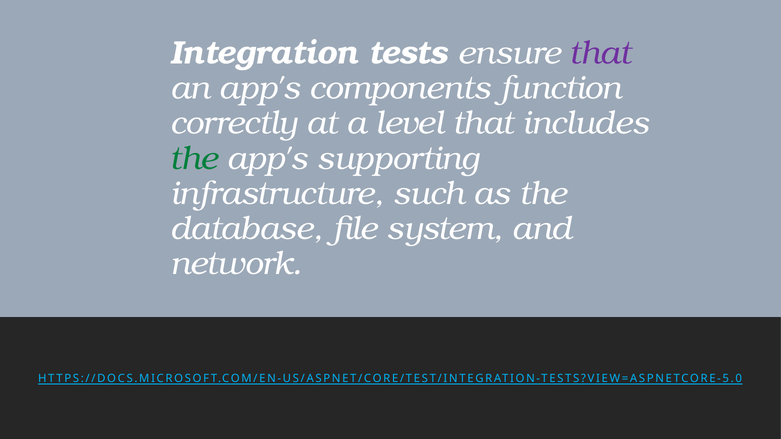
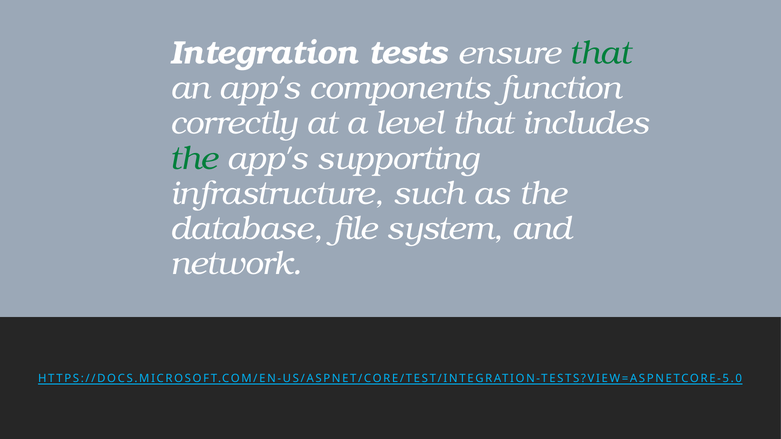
that at (600, 53) colour: purple -> green
